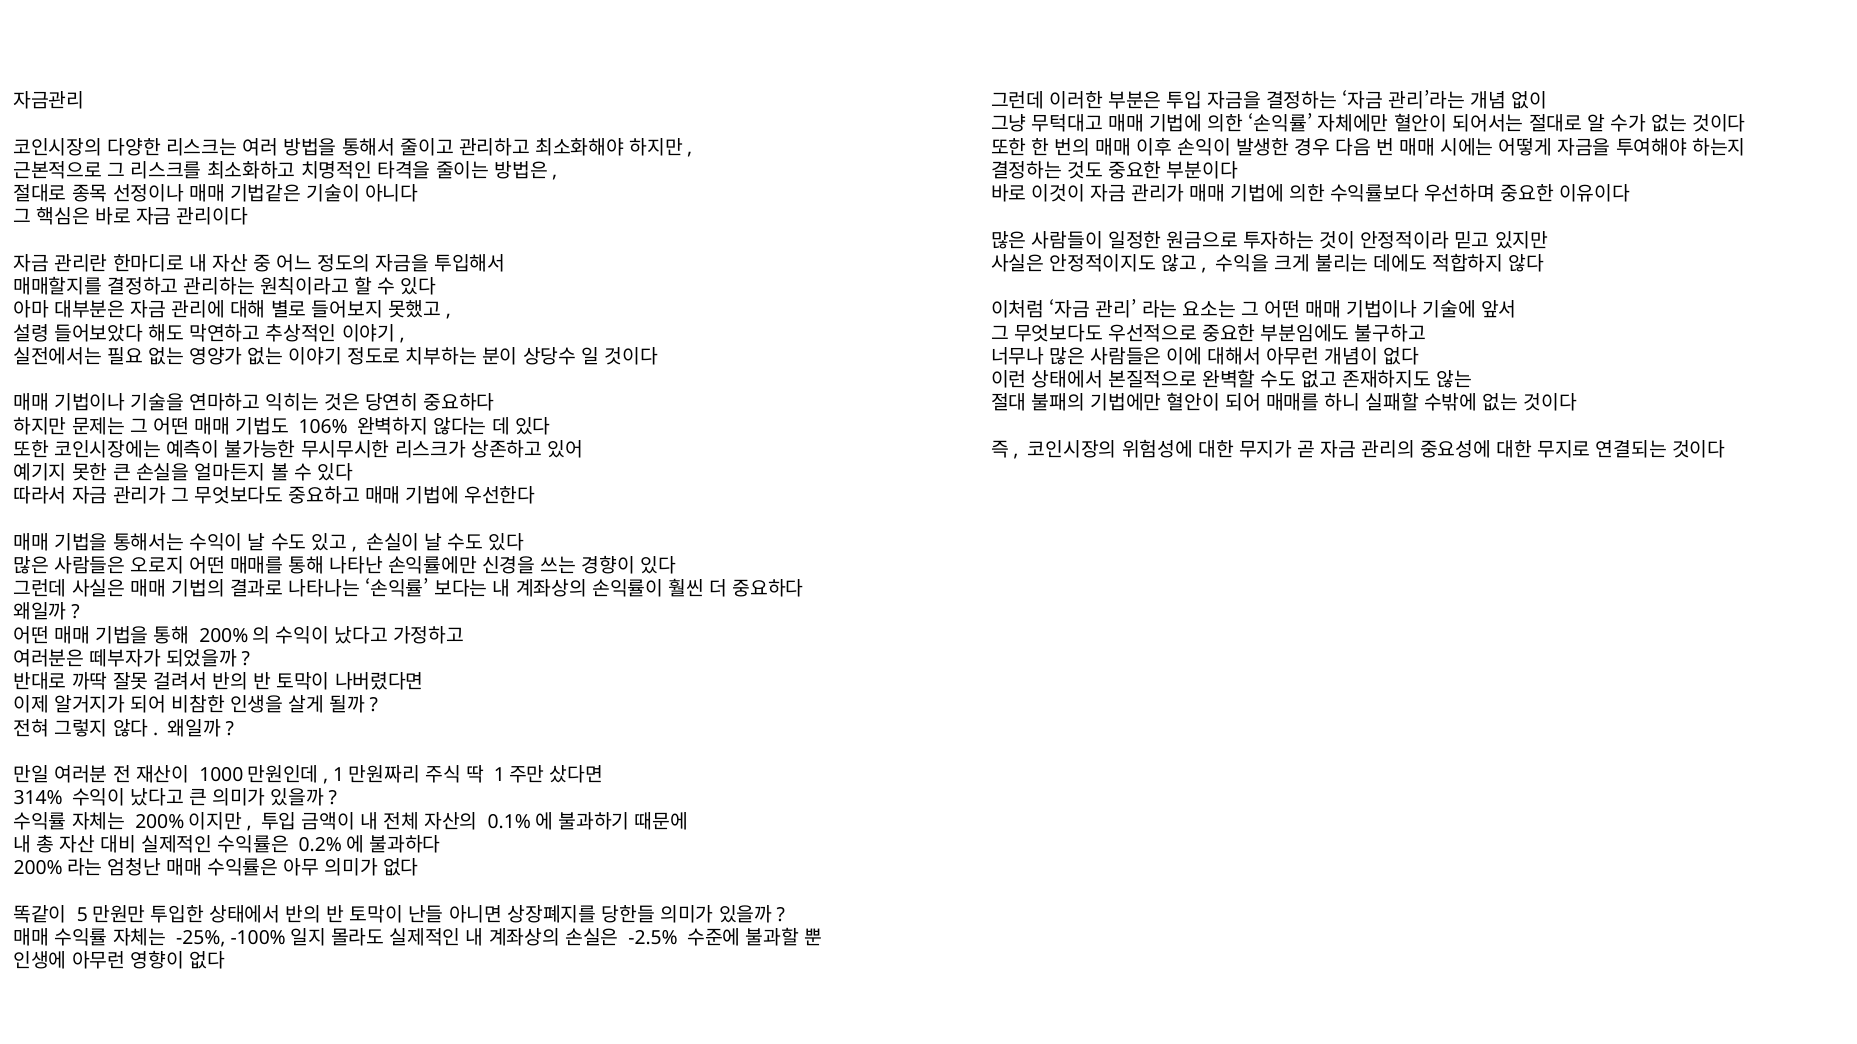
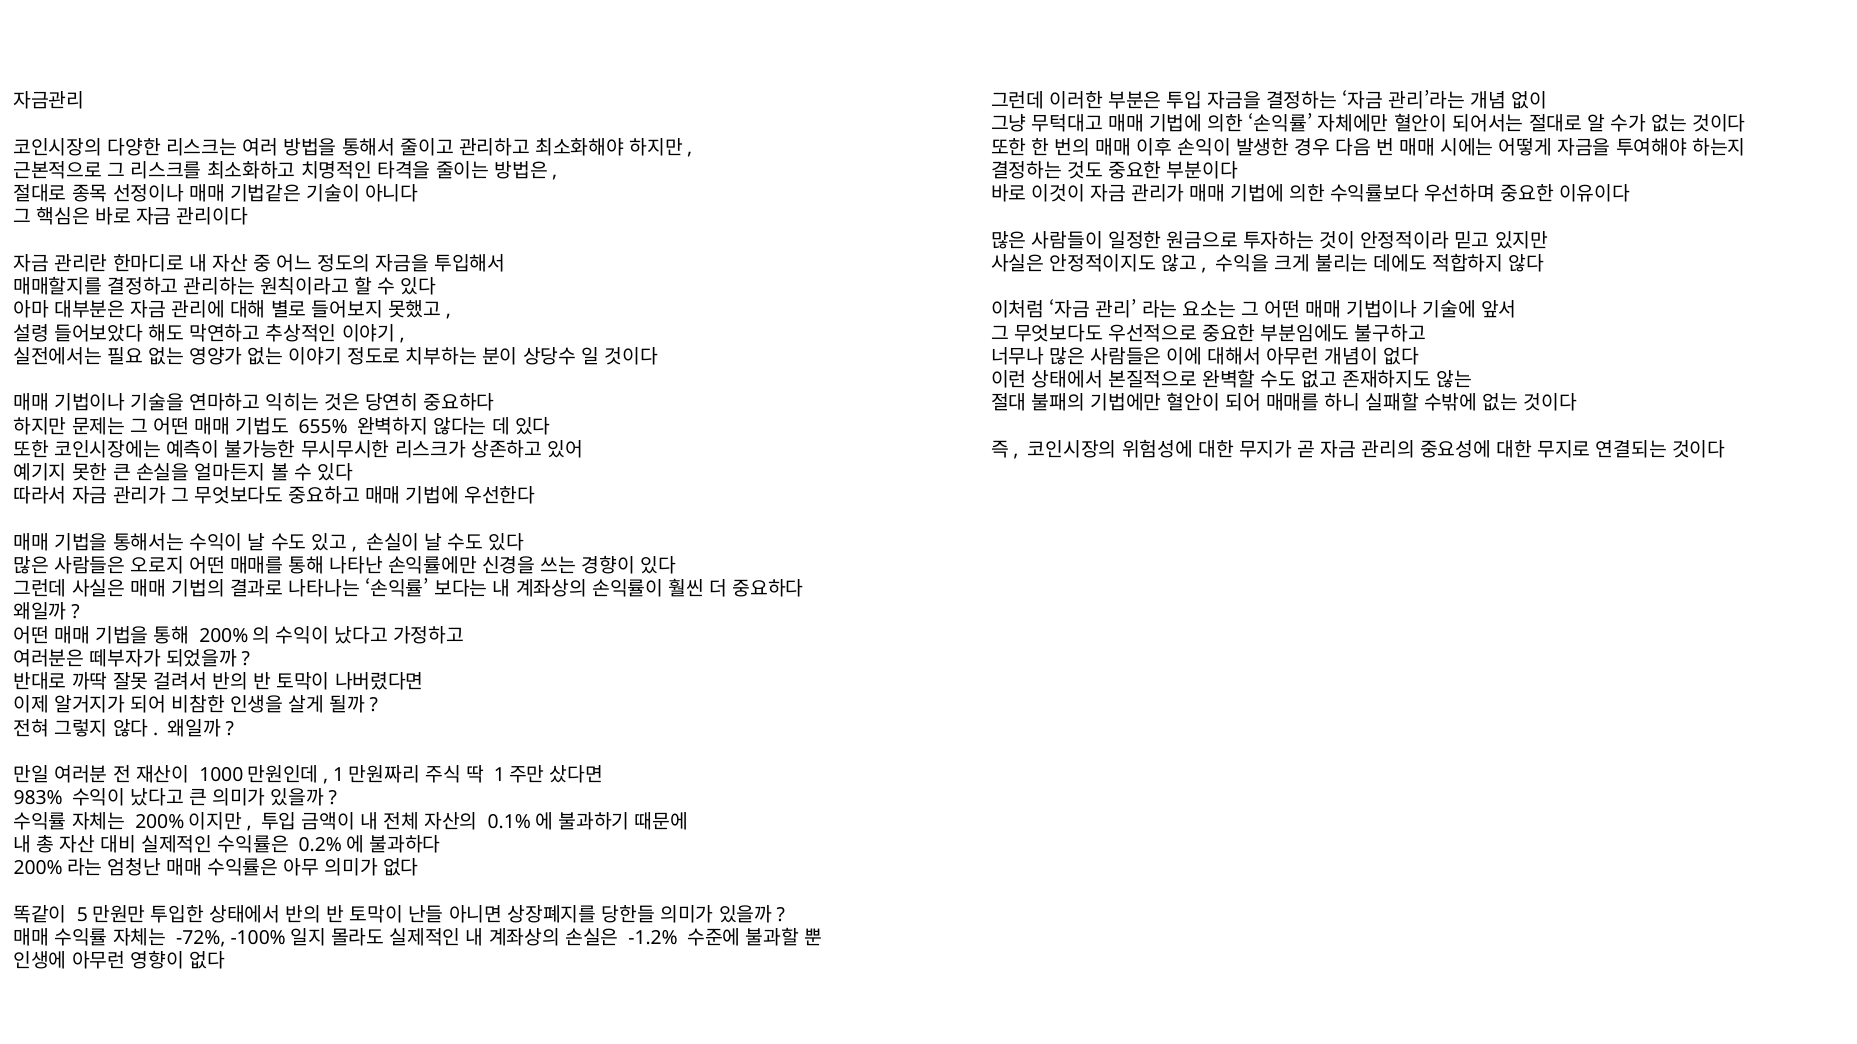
106%: 106% -> 655%
314%: 314% -> 983%
-25%: -25% -> -72%
-2.5%: -2.5% -> -1.2%
